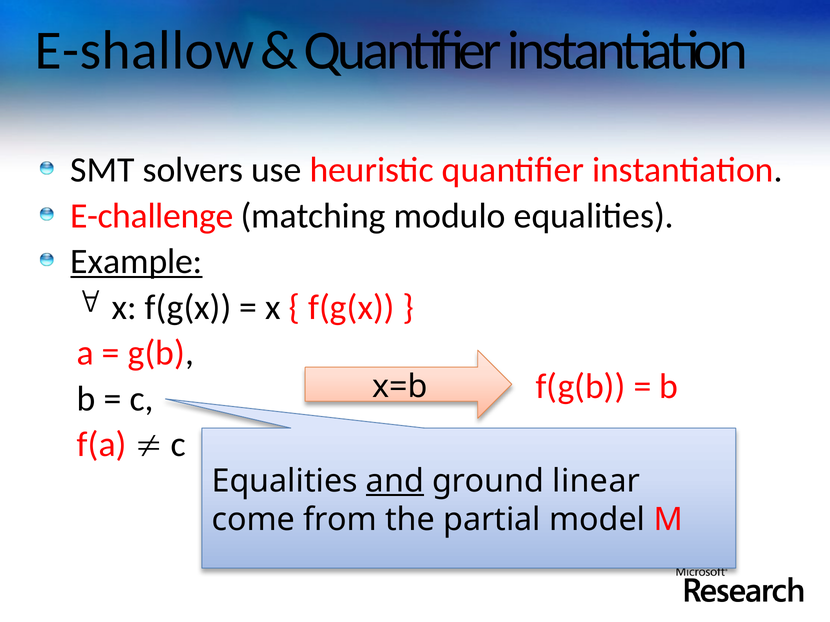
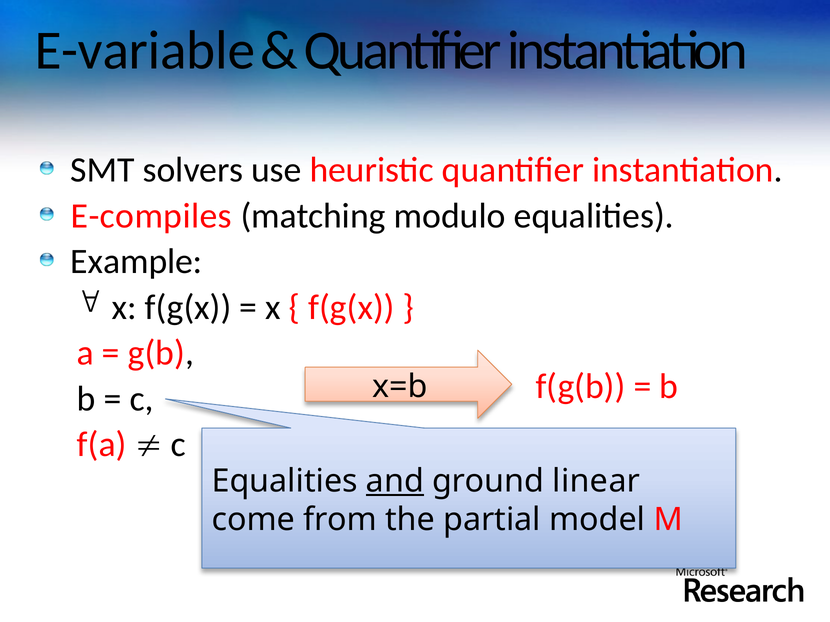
E-shallow: E-shallow -> E-variable
E-challenge: E-challenge -> E-compiles
Example underline: present -> none
